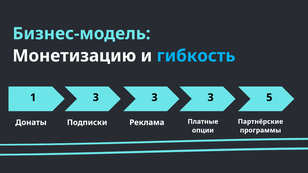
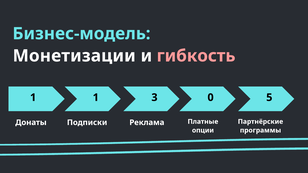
Монетизацию: Монетизацию -> Монетизации
гибкость colour: light blue -> pink
1 3: 3 -> 1
3 at (211, 98): 3 -> 0
